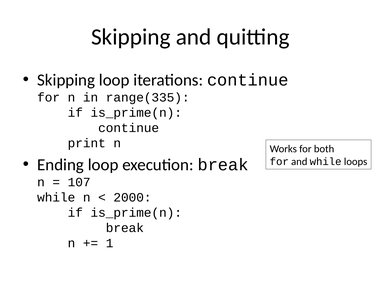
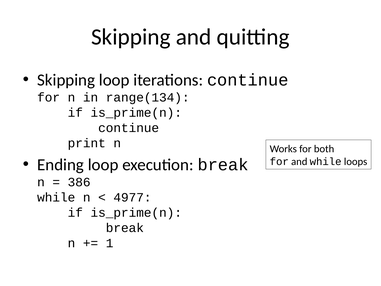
range(335: range(335 -> range(134
107: 107 -> 386
2000: 2000 -> 4977
